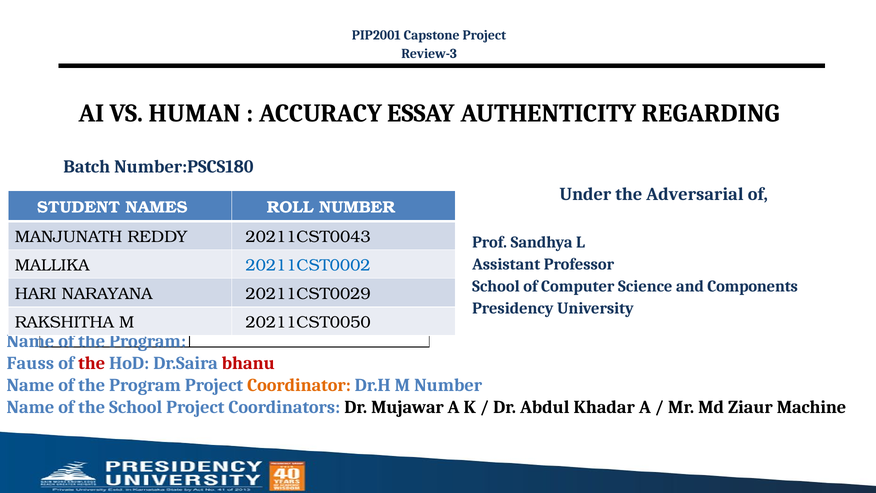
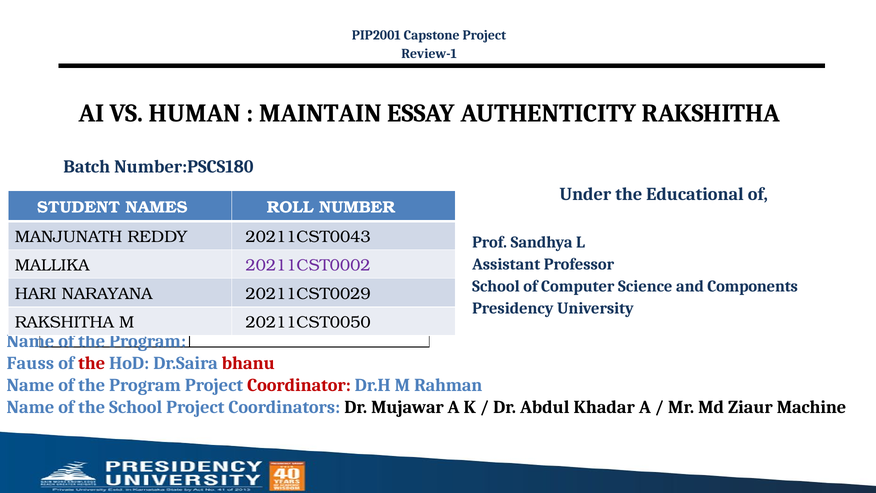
Review-3: Review-3 -> Review-1
ACCURACY: ACCURACY -> MAINTAIN
AUTHENTICITY REGARDING: REGARDING -> RAKSHITHA
Adversarial: Adversarial -> Educational
20211CST0002 colour: blue -> purple
Coordinator colour: orange -> red
M Number: Number -> Rahman
